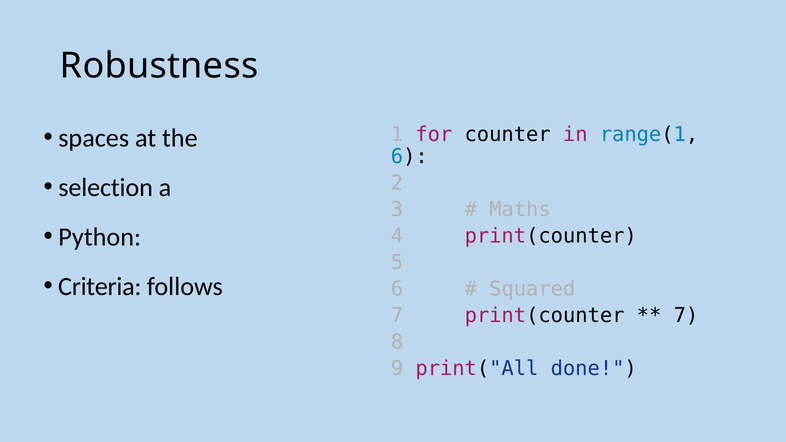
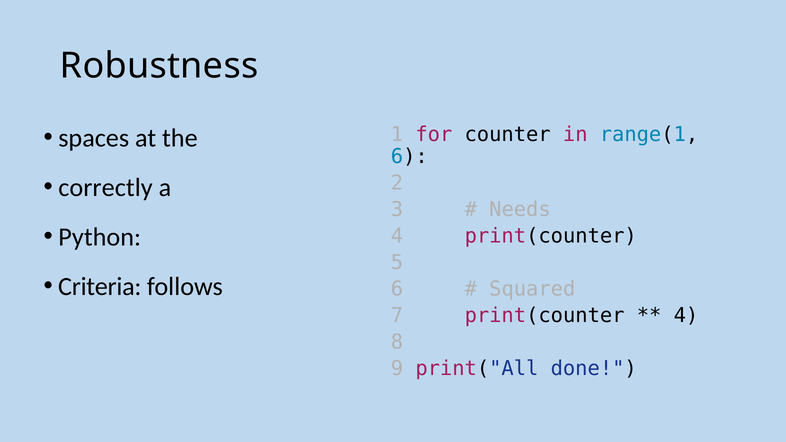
selection: selection -> correctly
Maths: Maths -> Needs
7 at (686, 315): 7 -> 4
